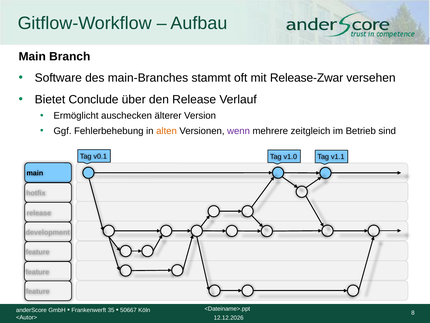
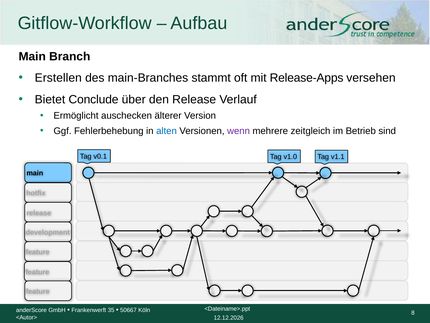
Software: Software -> Erstellen
Release-Zwar: Release-Zwar -> Release-Apps
alten colour: orange -> blue
